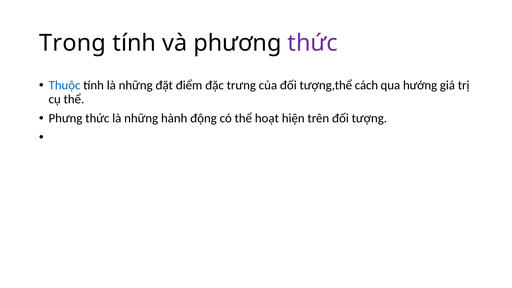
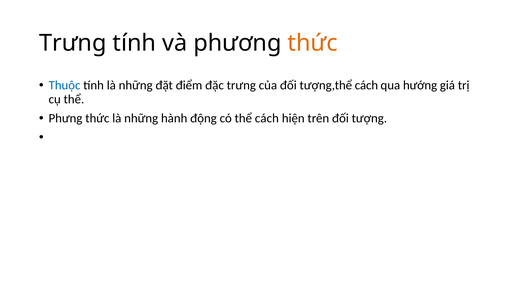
Trọng at (73, 43): Trọng -> Trưng
thức at (313, 43) colour: purple -> orange
thể hoạt: hoạt -> cách
